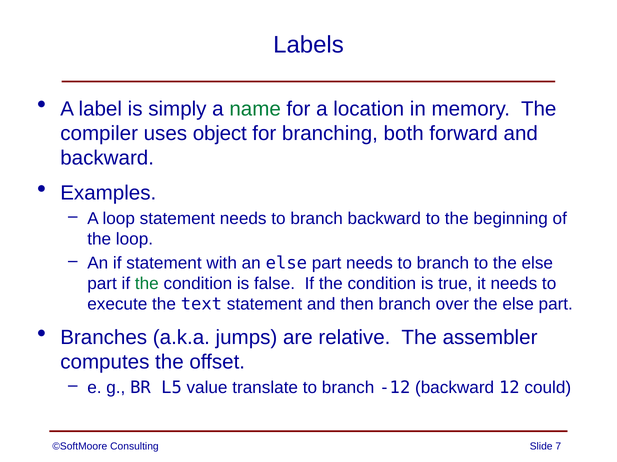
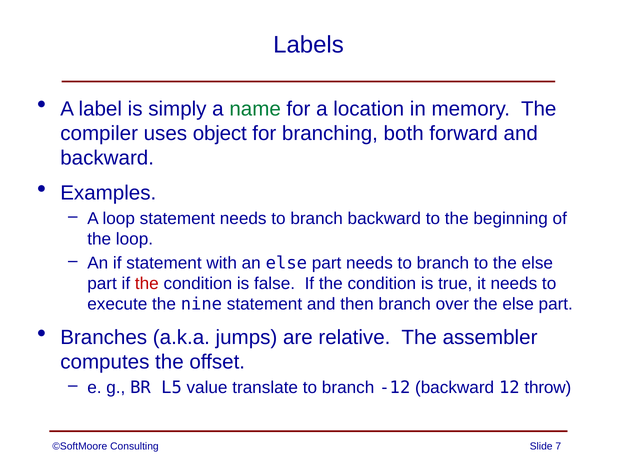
the at (147, 284) colour: green -> red
text: text -> nine
could: could -> throw
